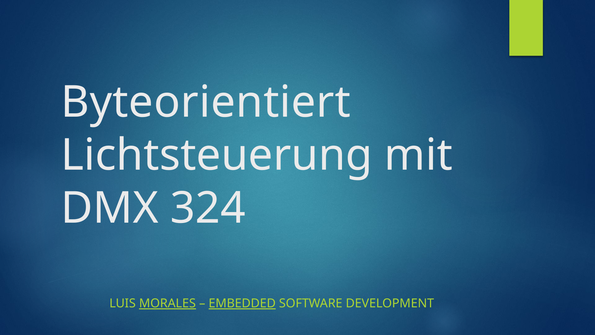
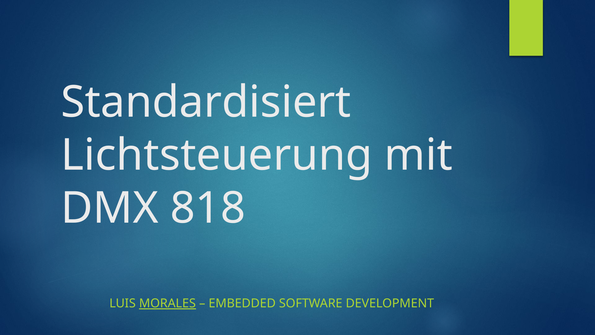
Byteorientiert: Byteorientiert -> Standardisiert
324: 324 -> 818
EMBEDDED underline: present -> none
